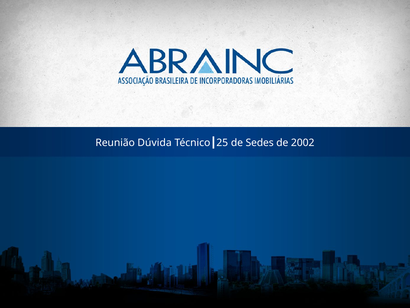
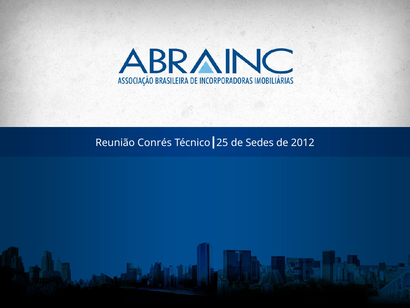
2002: 2002 -> 2012
Dúvida: Dúvida -> Conrés
